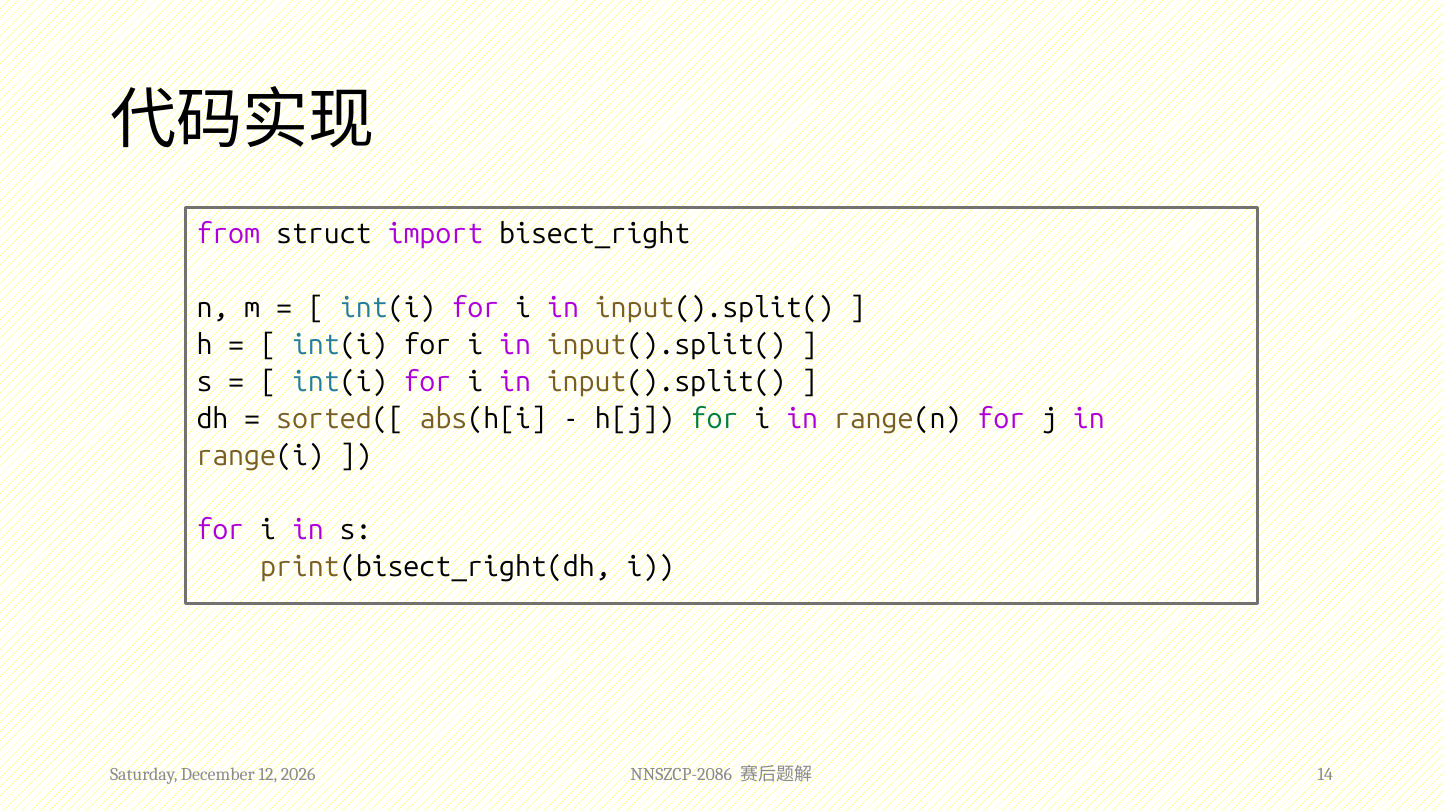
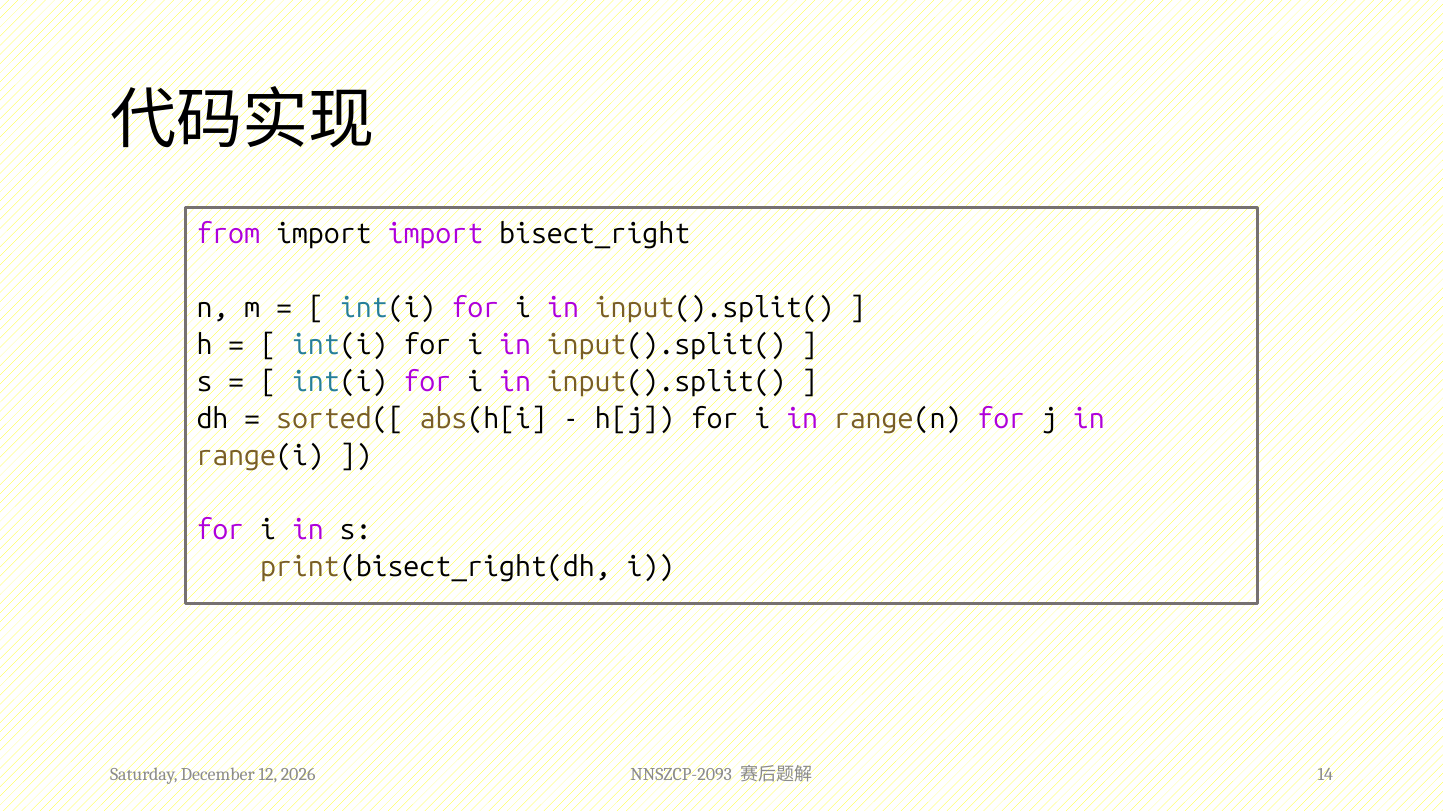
from struct: struct -> import
for at (715, 419) colour: green -> black
NNSZCP-2086: NNSZCP-2086 -> NNSZCP-2093
